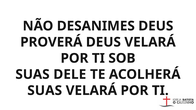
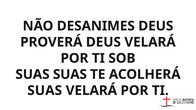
SUAS DELE: DELE -> SUAS
